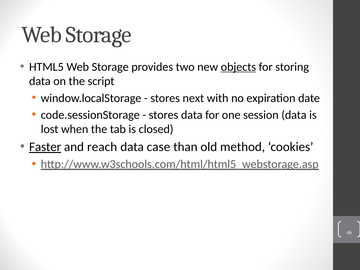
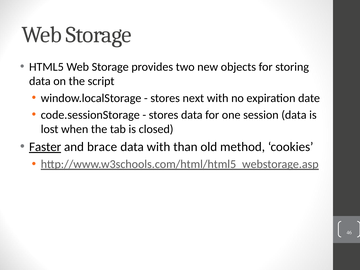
objects underline: present -> none
reach: reach -> brace
data case: case -> with
